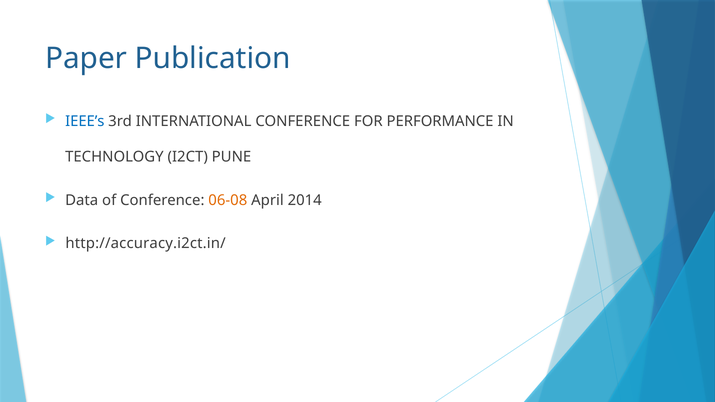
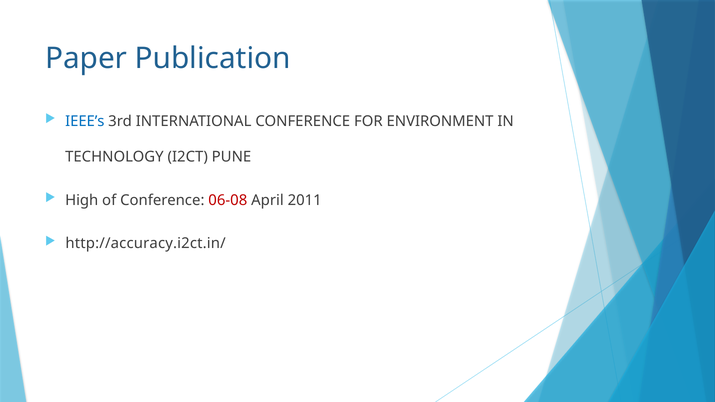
PERFORMANCE: PERFORMANCE -> ENVIRONMENT
Data: Data -> High
06-08 colour: orange -> red
2014: 2014 -> 2011
